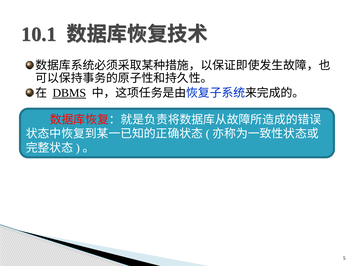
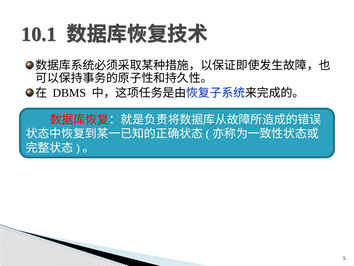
DBMS underline: present -> none
